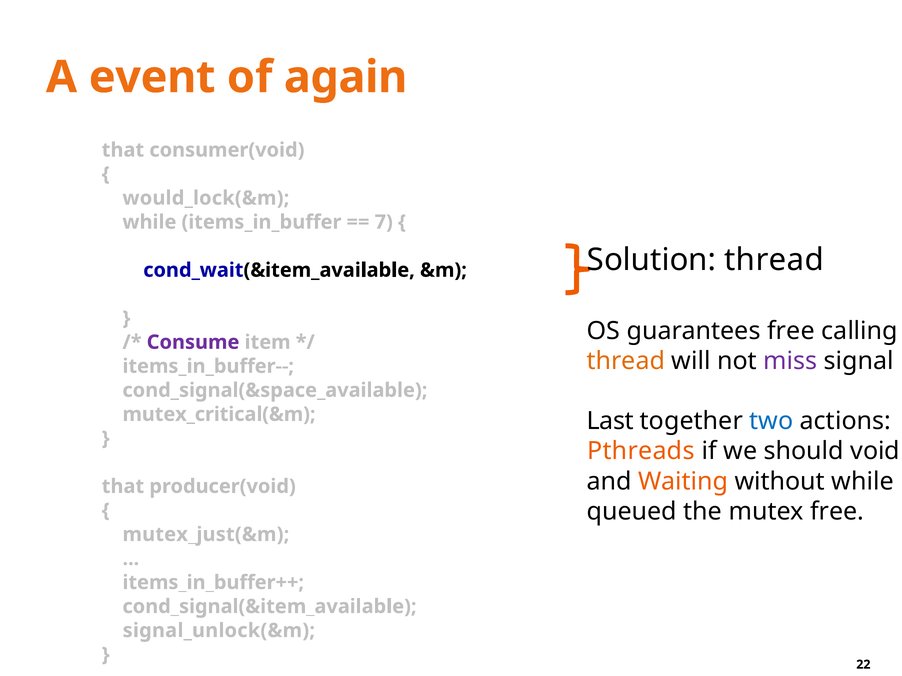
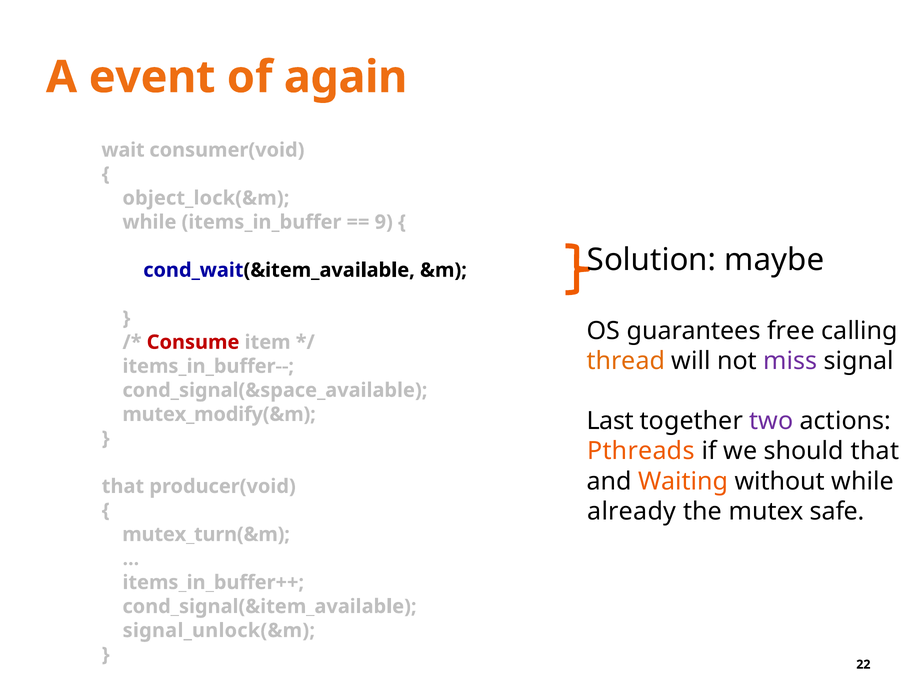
that at (123, 150): that -> wait
would_lock(&m: would_lock(&m -> object_lock(&m
7: 7 -> 9
Solution thread: thread -> maybe
Consume colour: purple -> red
mutex_critical(&m: mutex_critical(&m -> mutex_modify(&m
two colour: blue -> purple
should void: void -> that
queued: queued -> already
mutex free: free -> safe
mutex_just(&m: mutex_just(&m -> mutex_turn(&m
